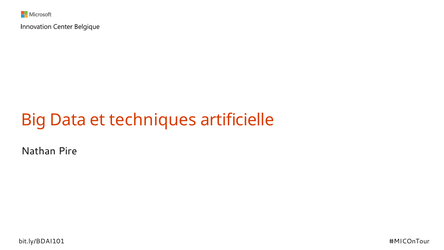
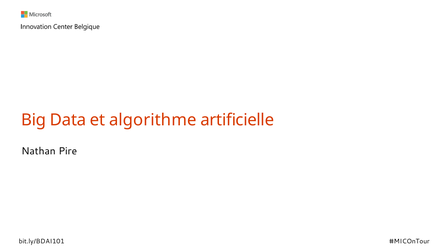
techniques: techniques -> algorithme
